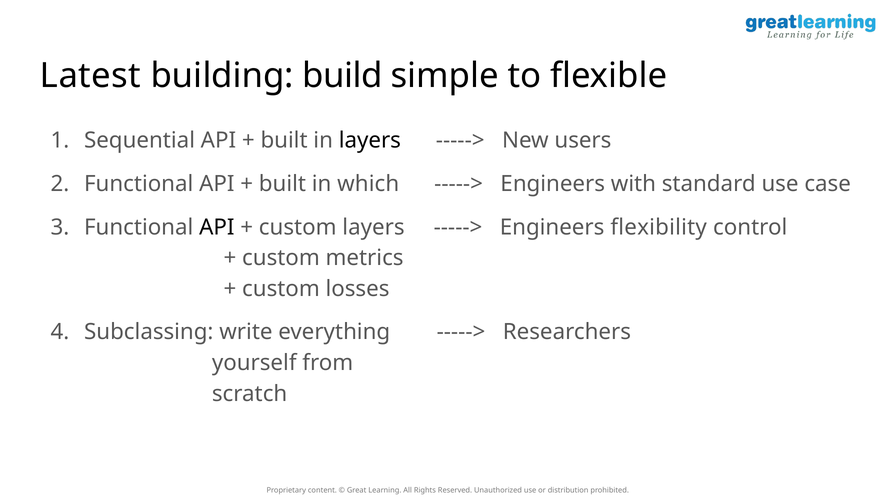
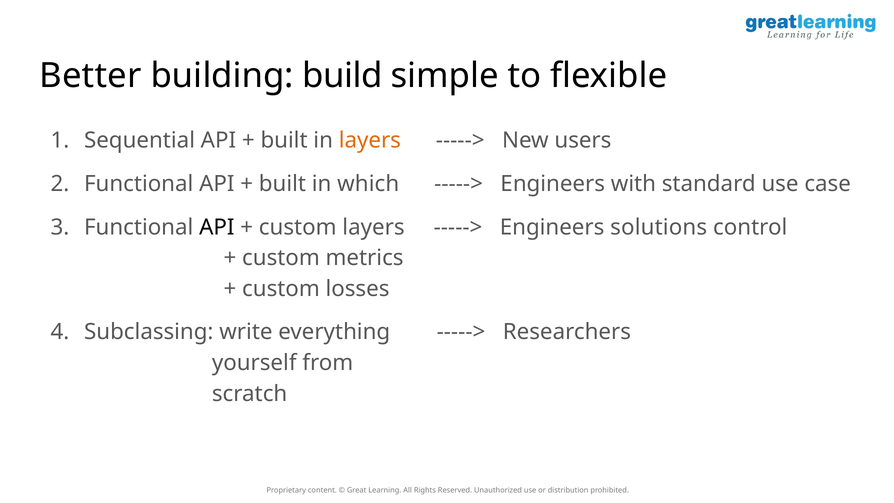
Latest: Latest -> Better
layers at (370, 141) colour: black -> orange
flexibility: flexibility -> solutions
